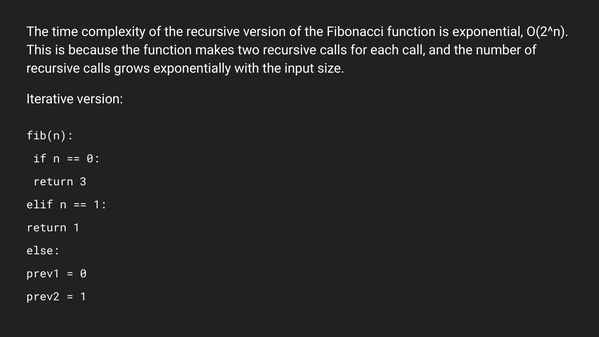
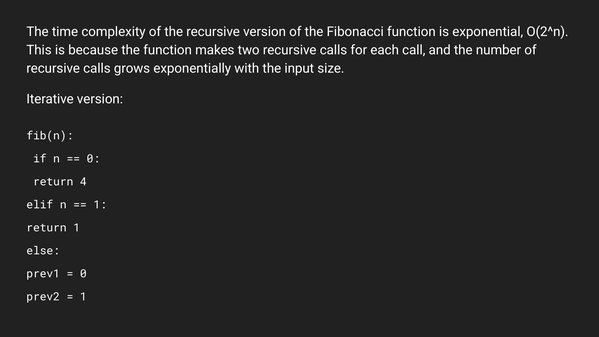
3: 3 -> 4
